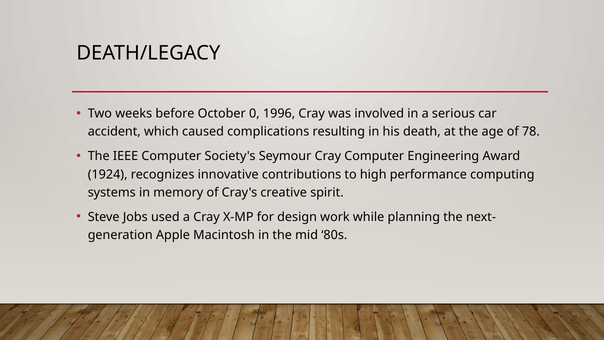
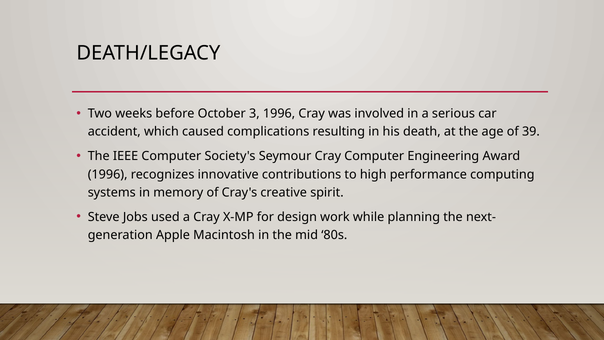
0: 0 -> 3
78: 78 -> 39
1924 at (108, 174): 1924 -> 1996
